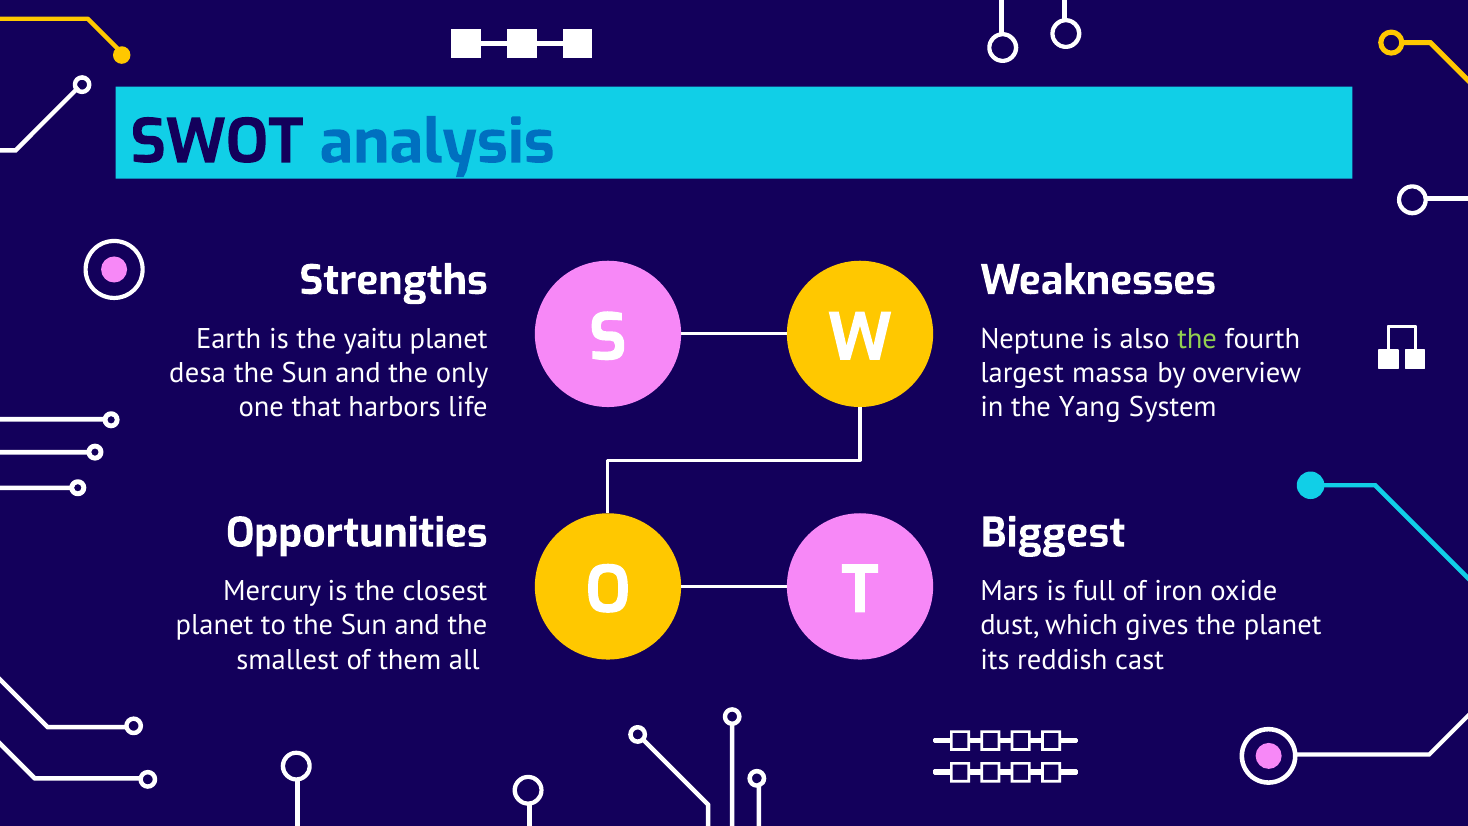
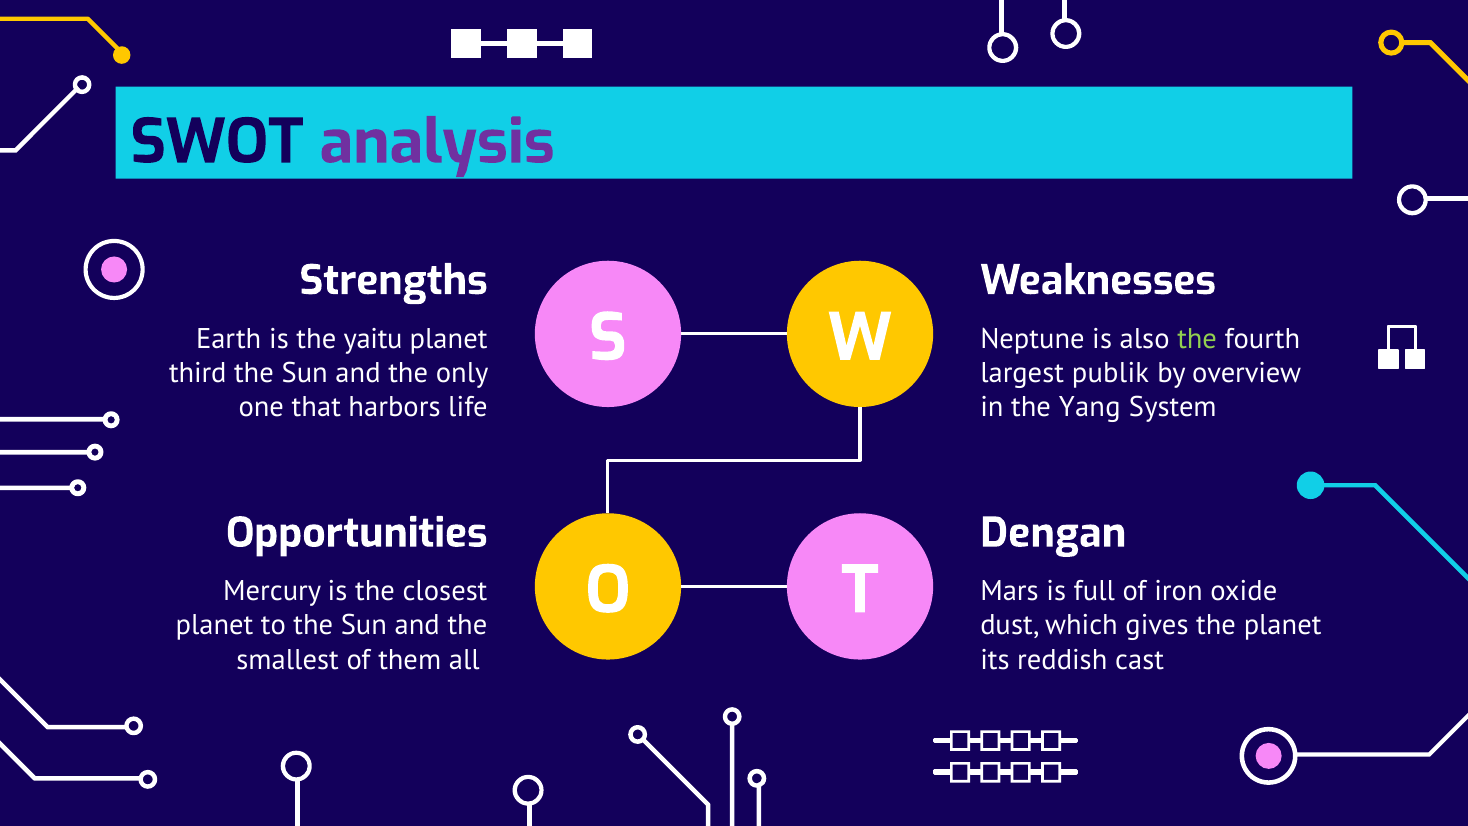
analysis colour: blue -> purple
desa: desa -> third
massa: massa -> publik
Biggest: Biggest -> Dengan
